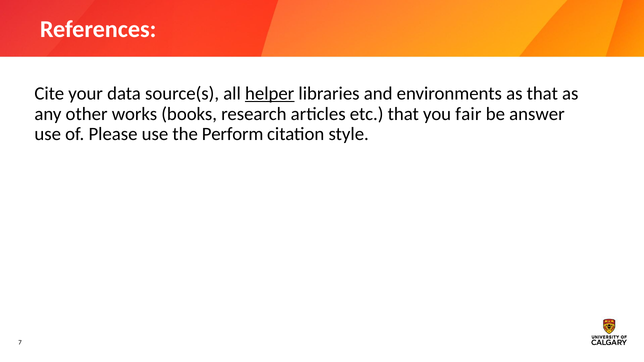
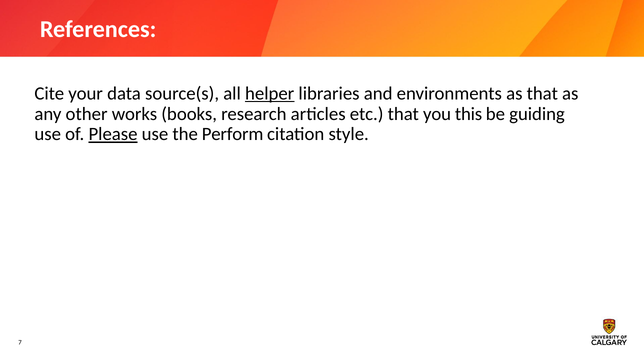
fair: fair -> this
answer: answer -> guiding
Please underline: none -> present
